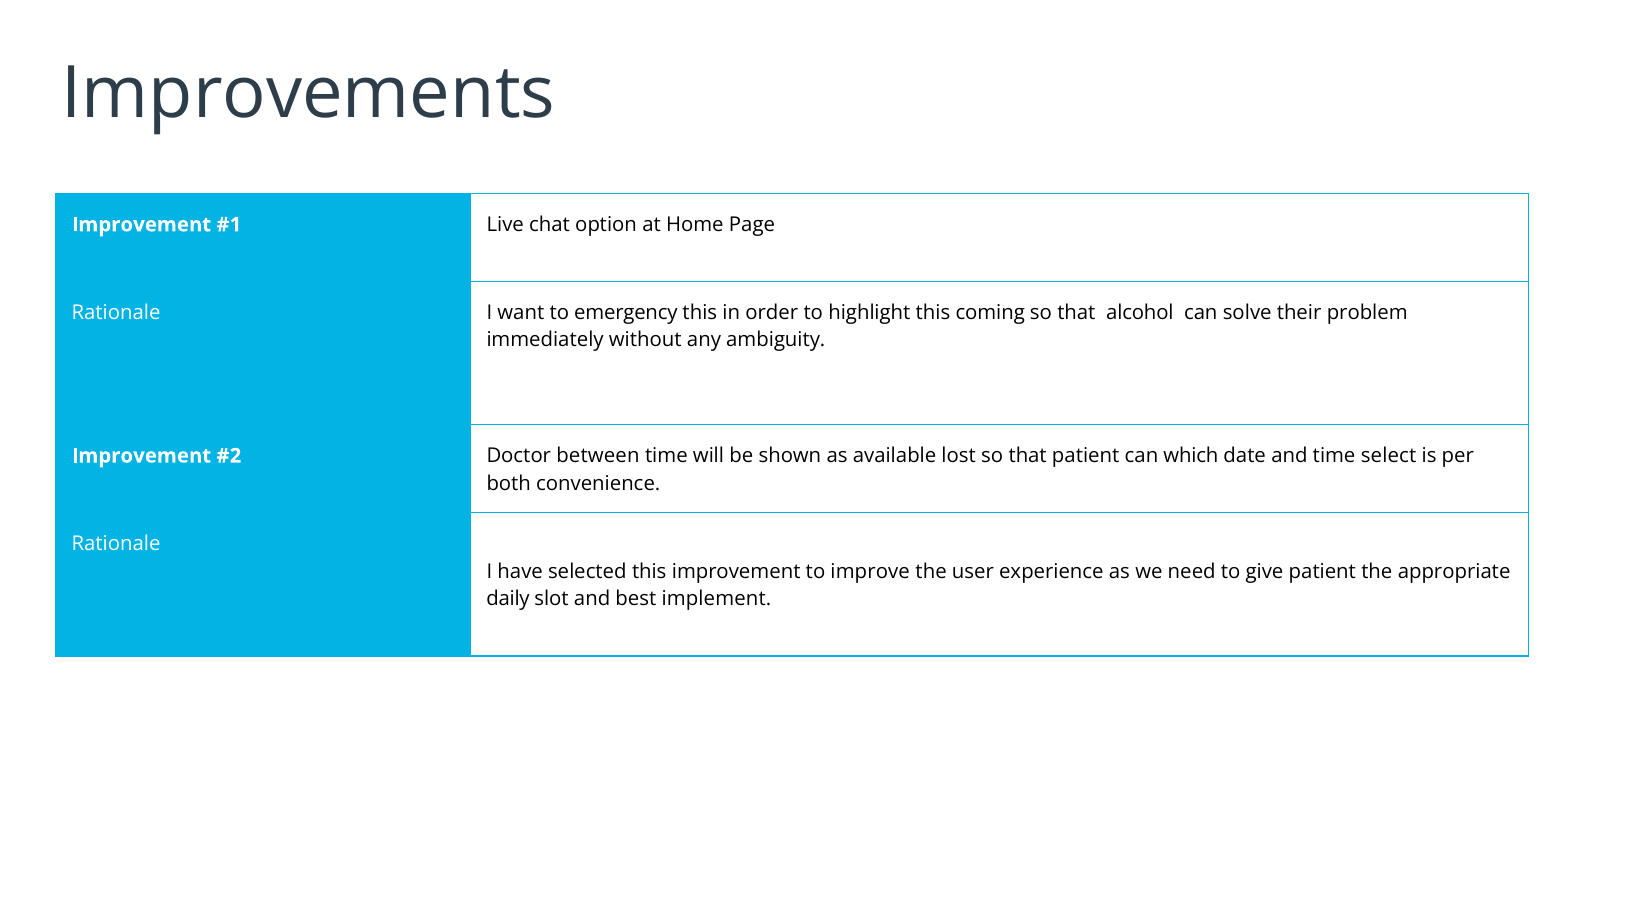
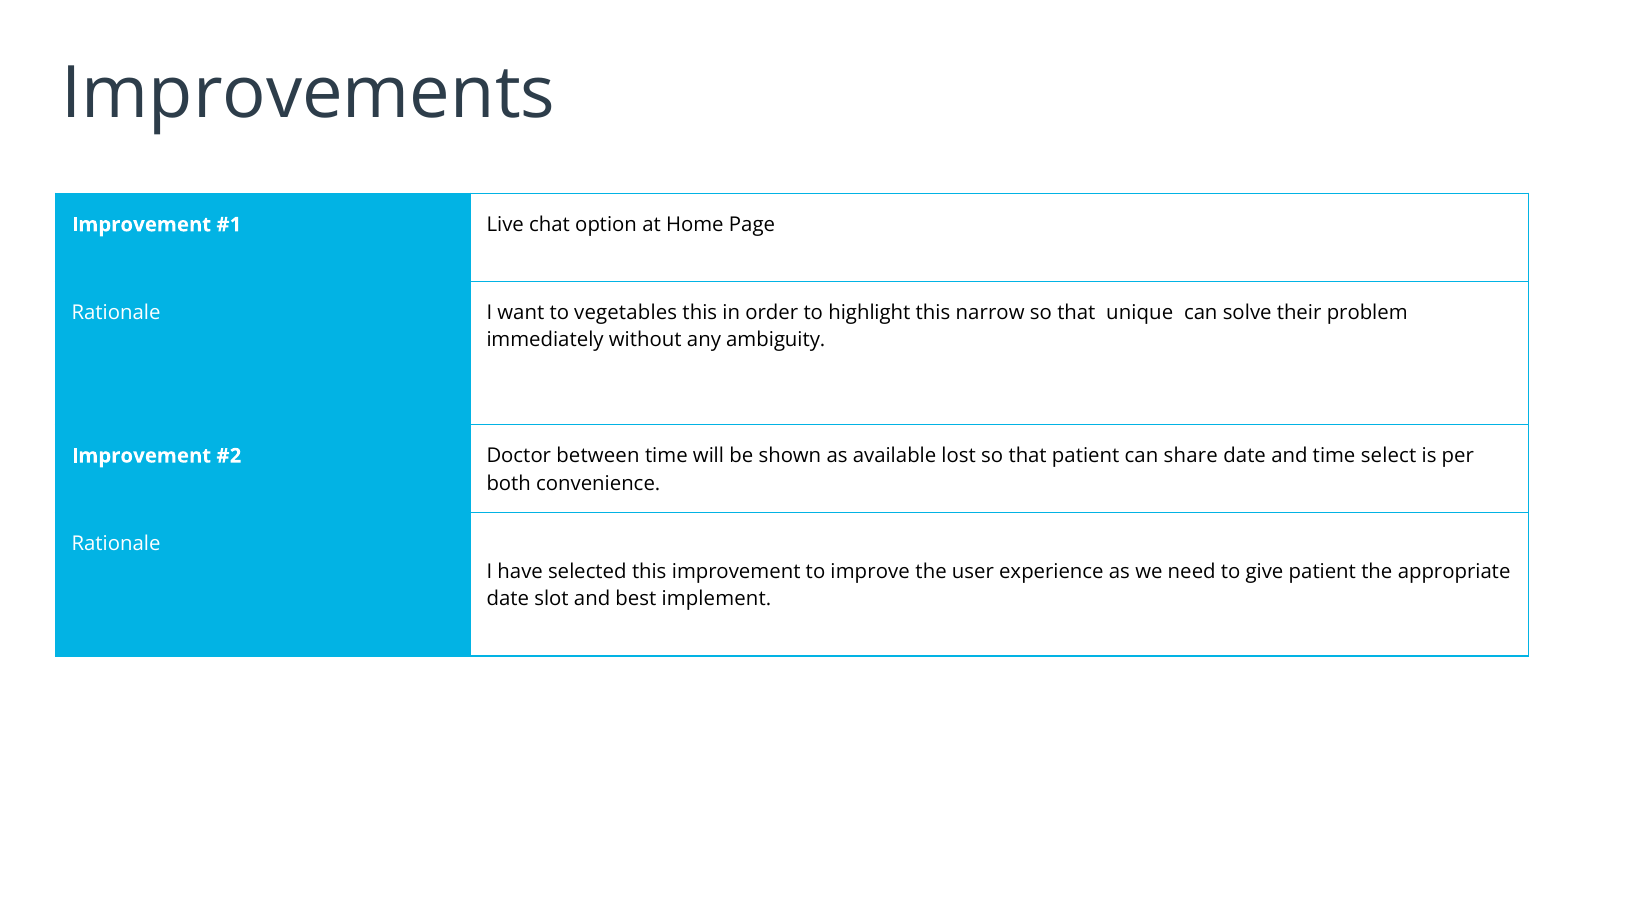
emergency: emergency -> vegetables
coming: coming -> narrow
alcohol: alcohol -> unique
which: which -> share
daily at (508, 599): daily -> date
